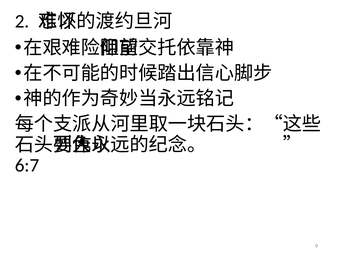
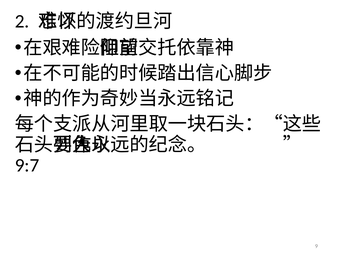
6:7: 6:7 -> 9:7
